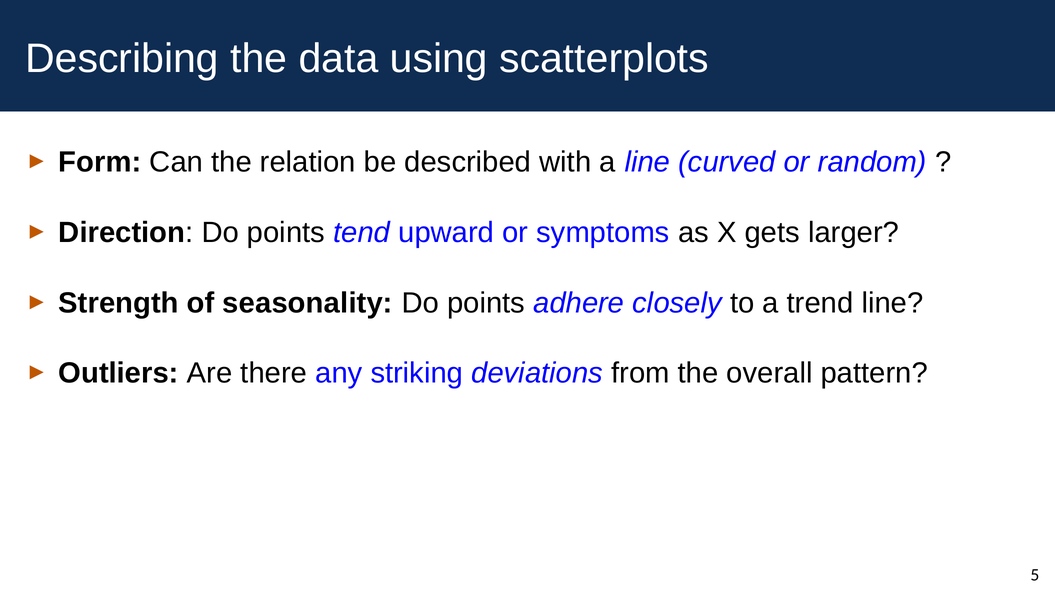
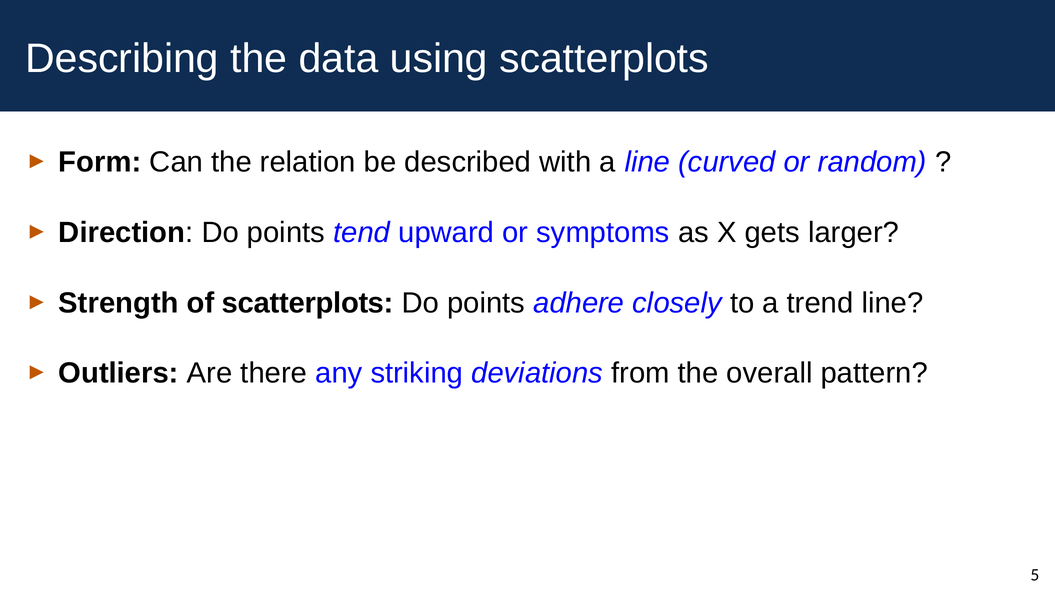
of seasonality: seasonality -> scatterplots
